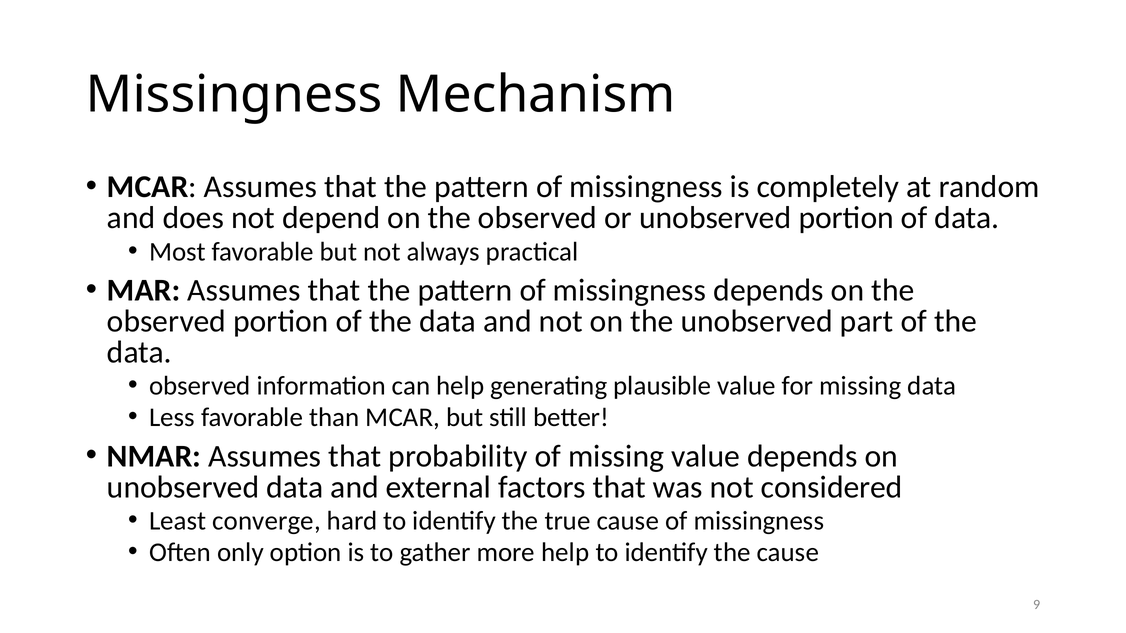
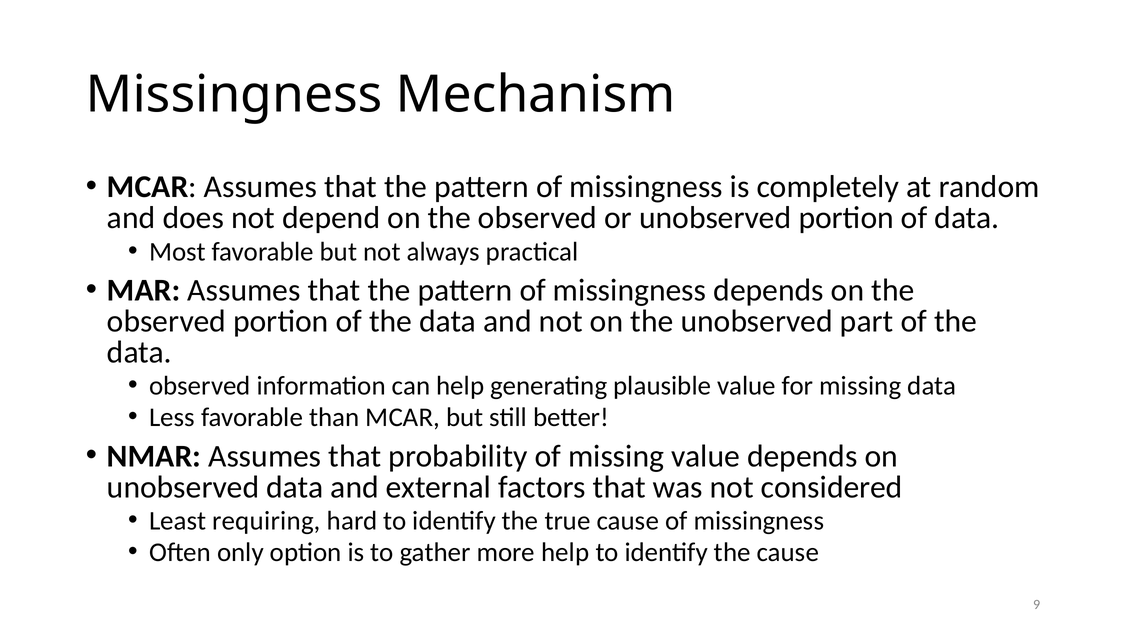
converge: converge -> requiring
